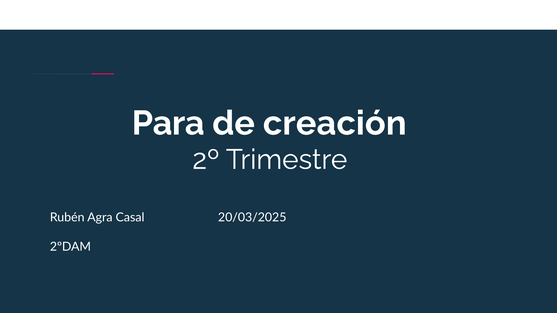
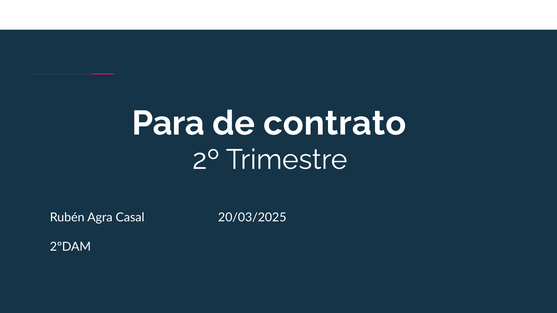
creación: creación -> contrato
